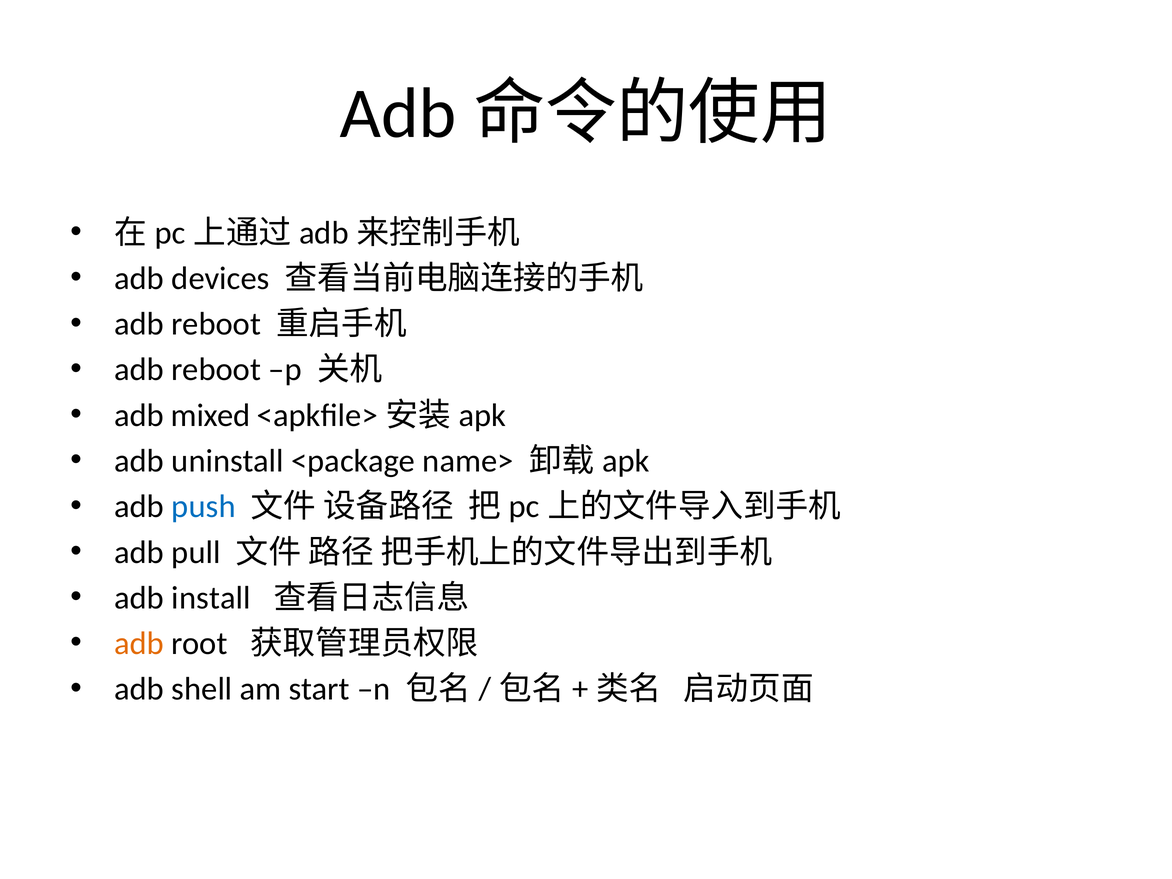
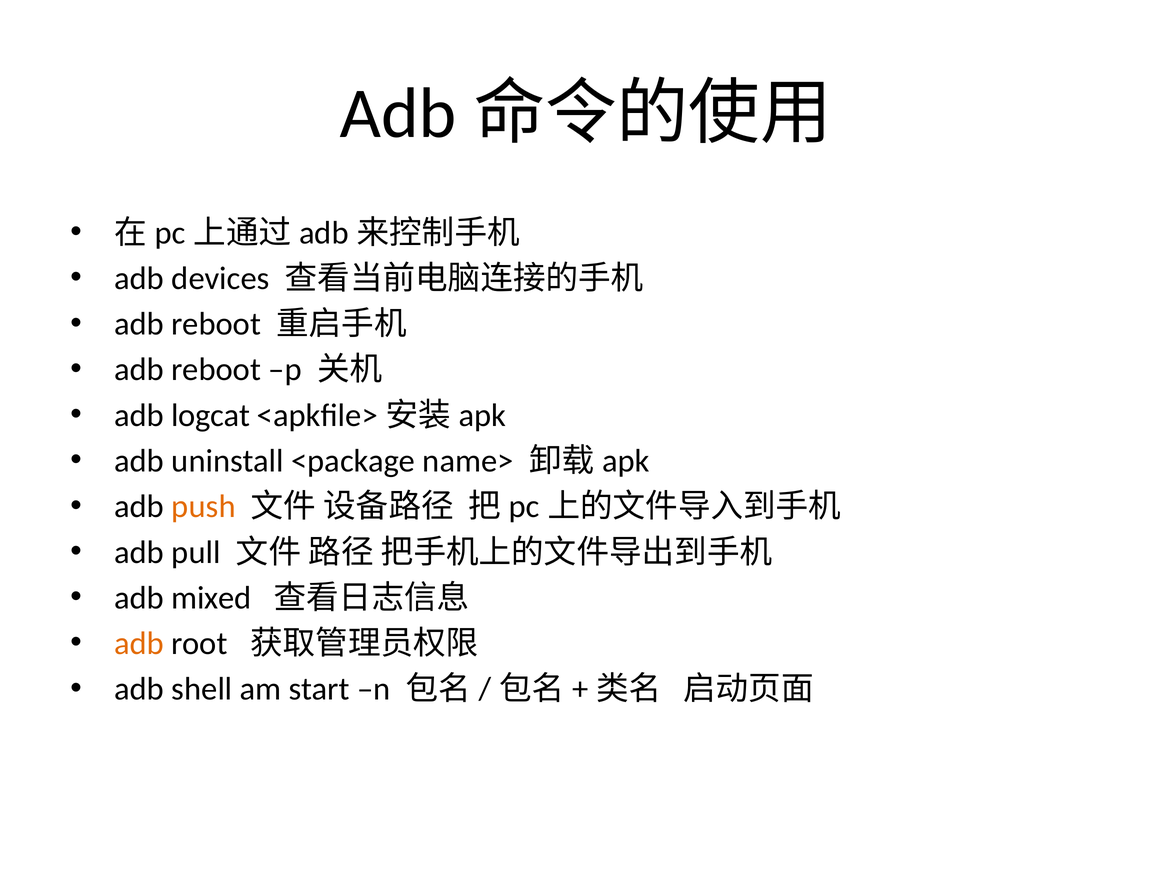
mixed: mixed -> logcat
push colour: blue -> orange
install: install -> mixed
